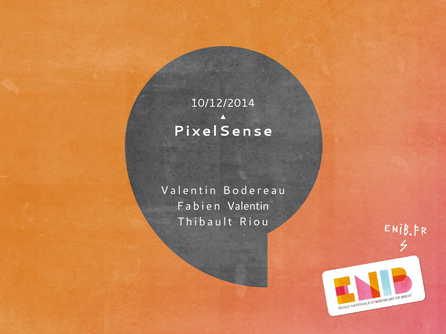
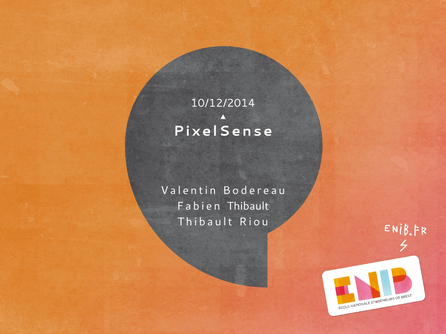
Fabien Valentin: Valentin -> Thibault
